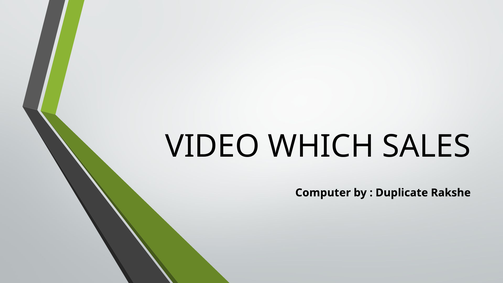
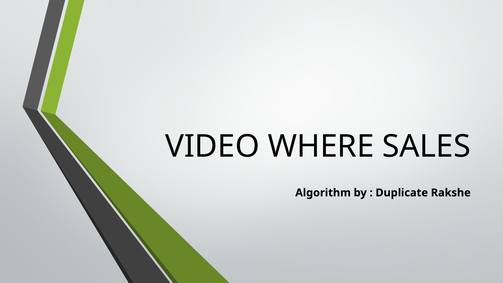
WHICH: WHICH -> WHERE
Computer: Computer -> Algorithm
